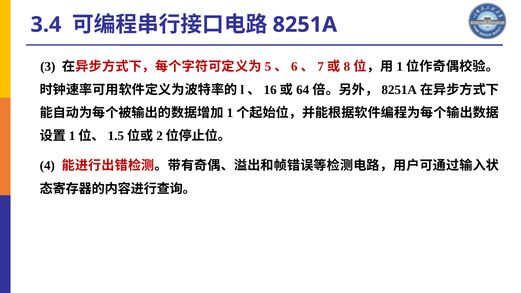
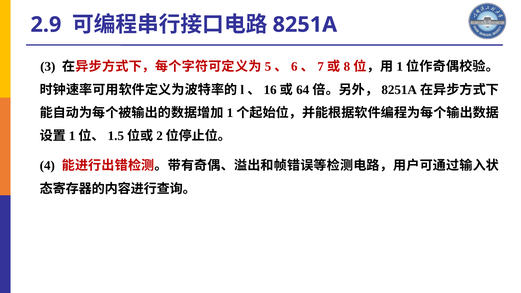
3.4: 3.4 -> 2.9
